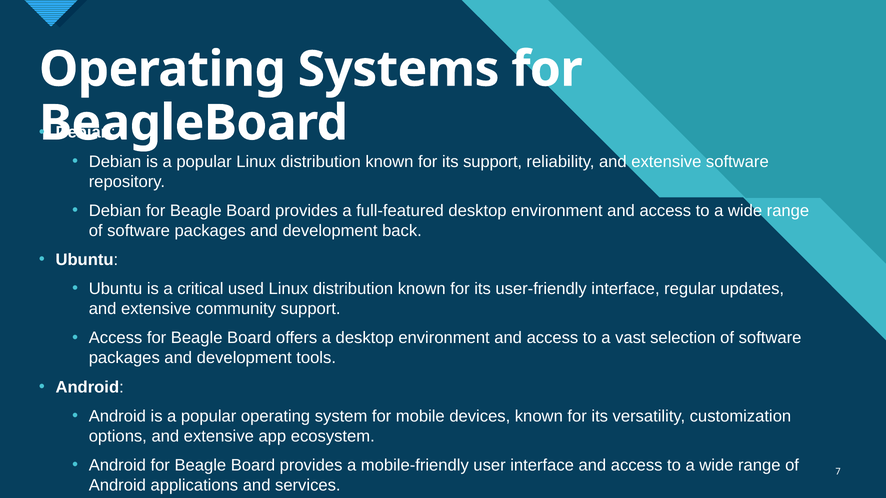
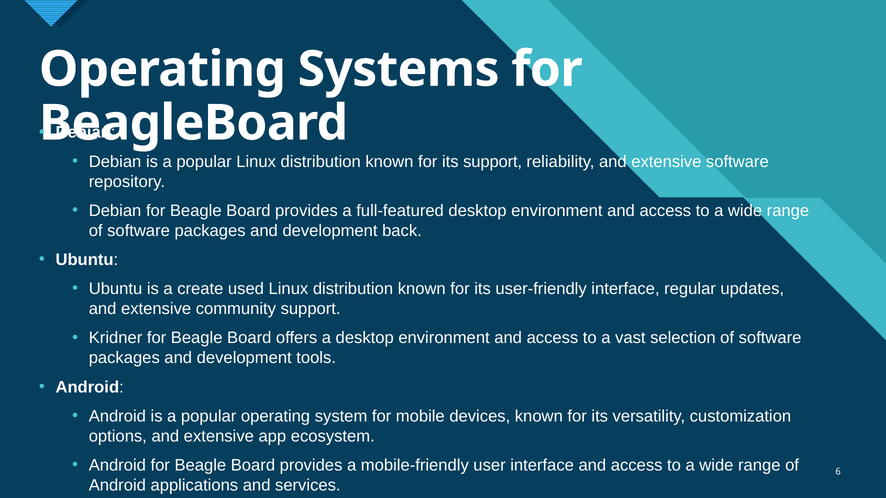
critical: critical -> create
Access at (116, 338): Access -> Kridner
7: 7 -> 6
